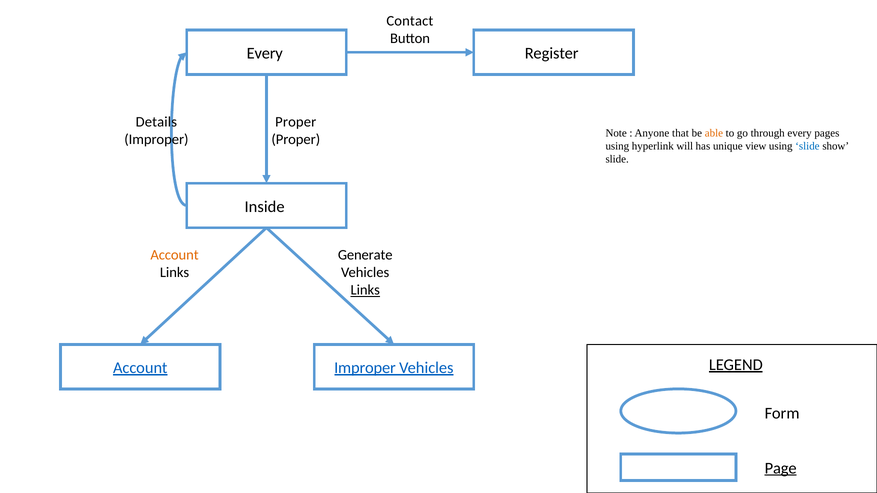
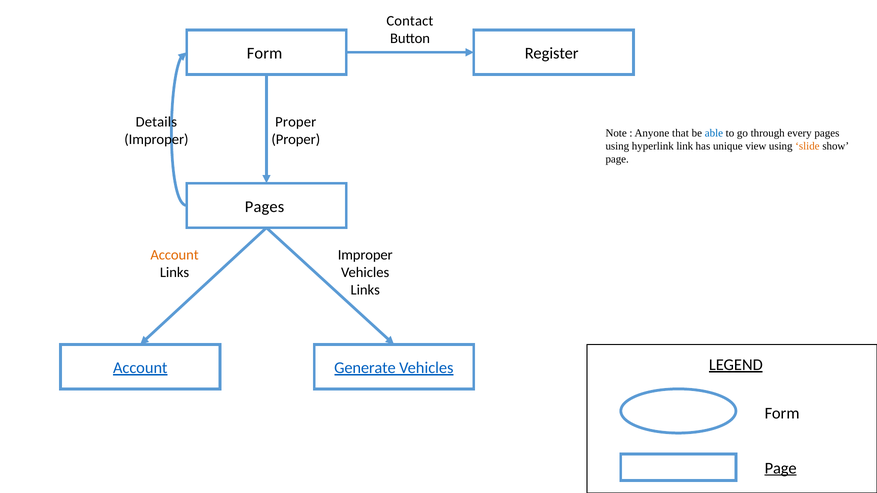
Every at (265, 54): Every -> Form
able colour: orange -> blue
will: will -> link
slide at (807, 146) colour: blue -> orange
slide at (617, 159): slide -> page
Inside at (265, 207): Inside -> Pages
Generate at (365, 255): Generate -> Improper
Links at (365, 290) underline: present -> none
Account Improper: Improper -> Generate
